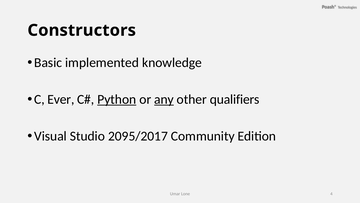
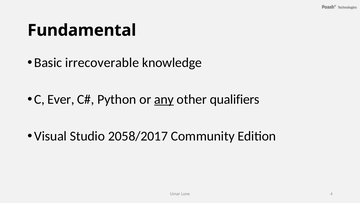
Constructors: Constructors -> Fundamental
implemented: implemented -> irrecoverable
Python underline: present -> none
2095/2017: 2095/2017 -> 2058/2017
